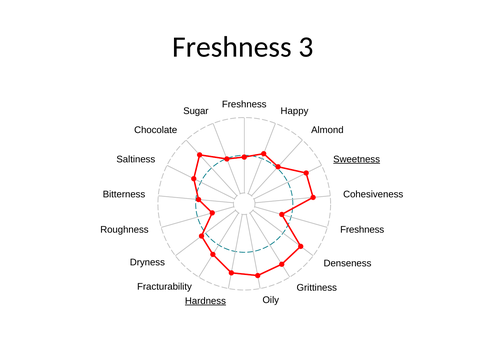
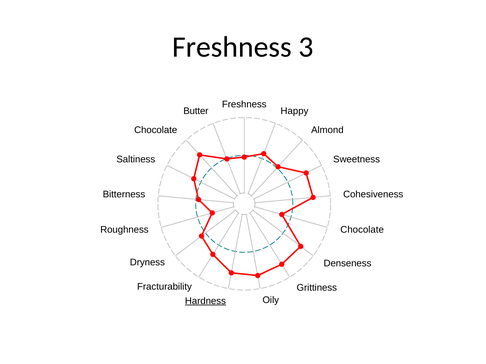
Sugar: Sugar -> Butter
Sweetness underline: present -> none
Freshness at (362, 230): Freshness -> Chocolate
